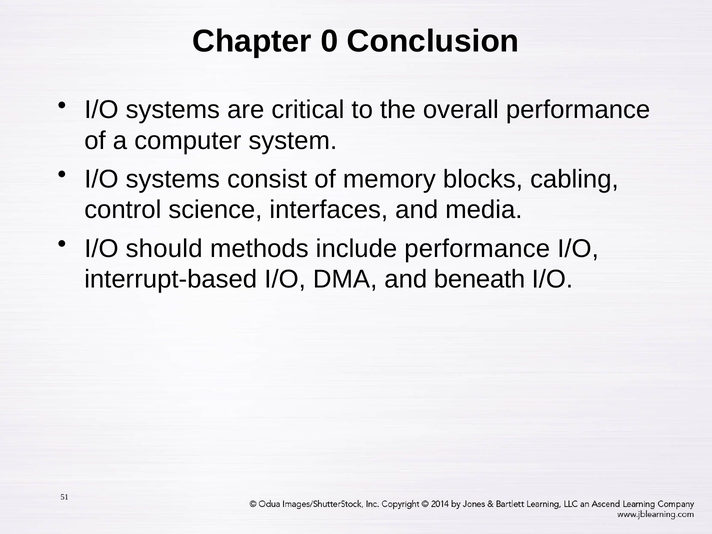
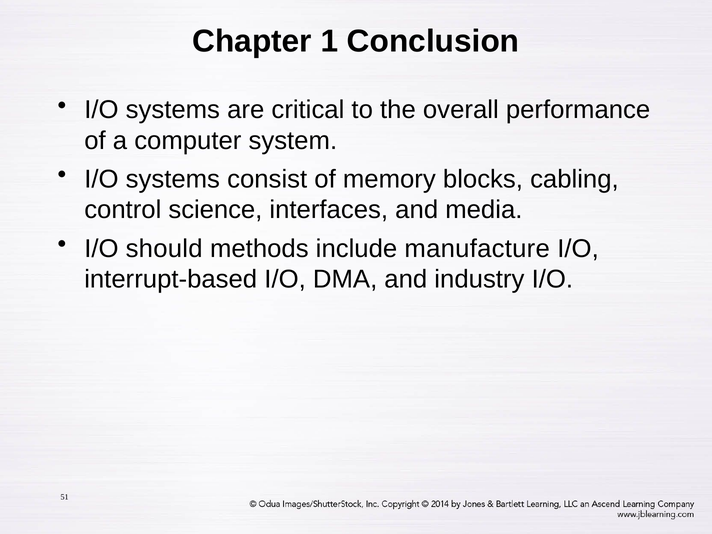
0: 0 -> 1
include performance: performance -> manufacture
beneath: beneath -> industry
